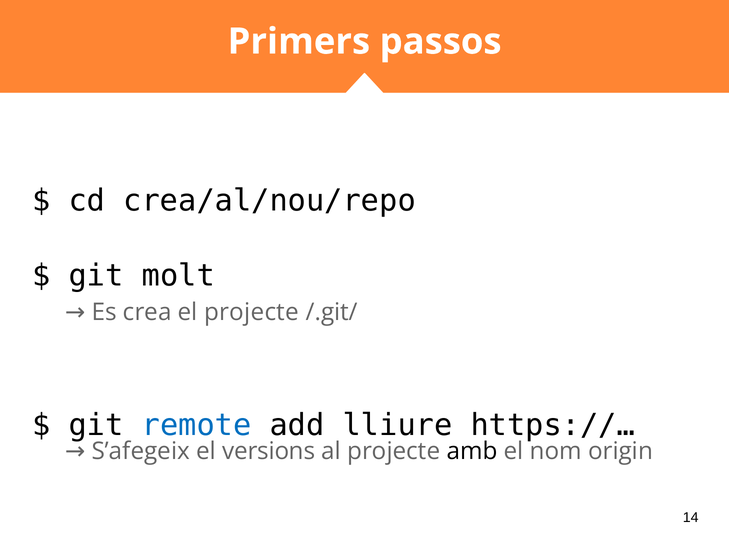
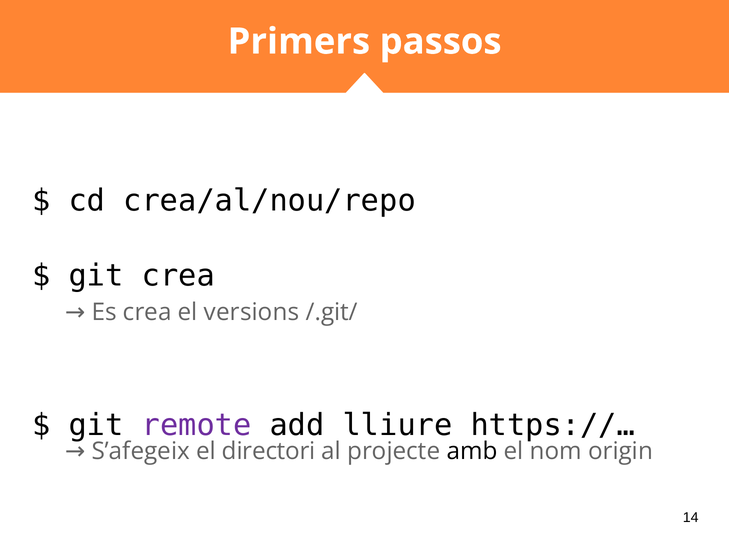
git molt: molt -> crea
el projecte: projecte -> versions
remote colour: blue -> purple
versions: versions -> directori
